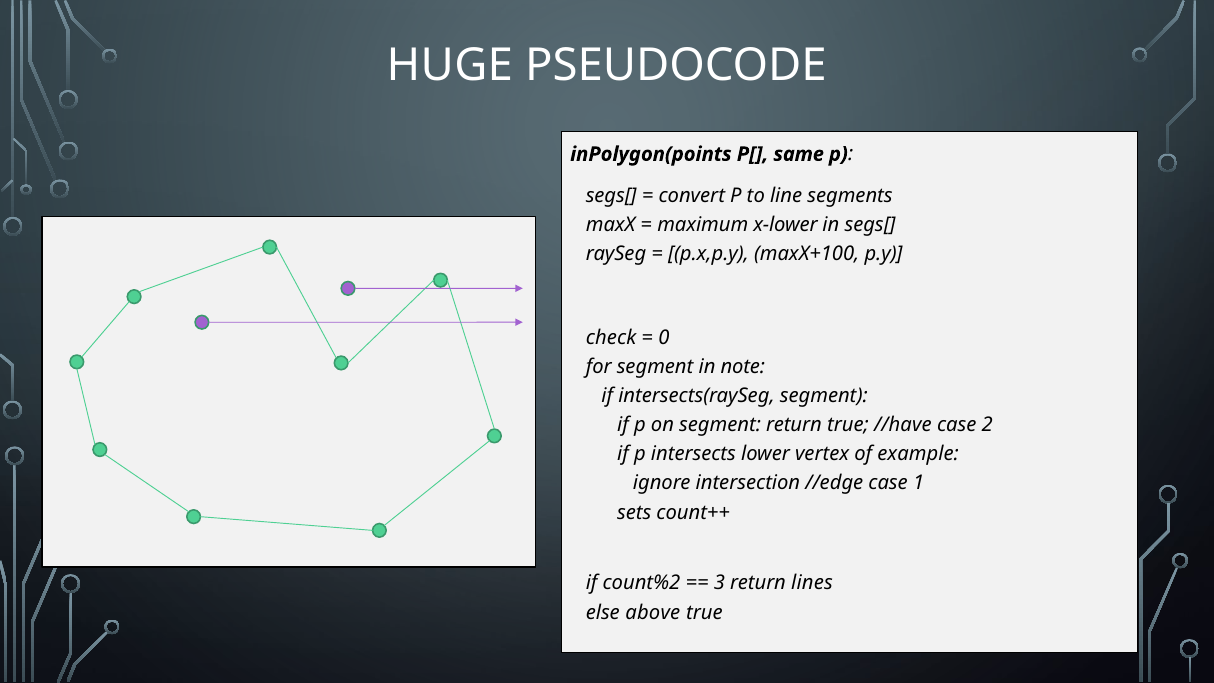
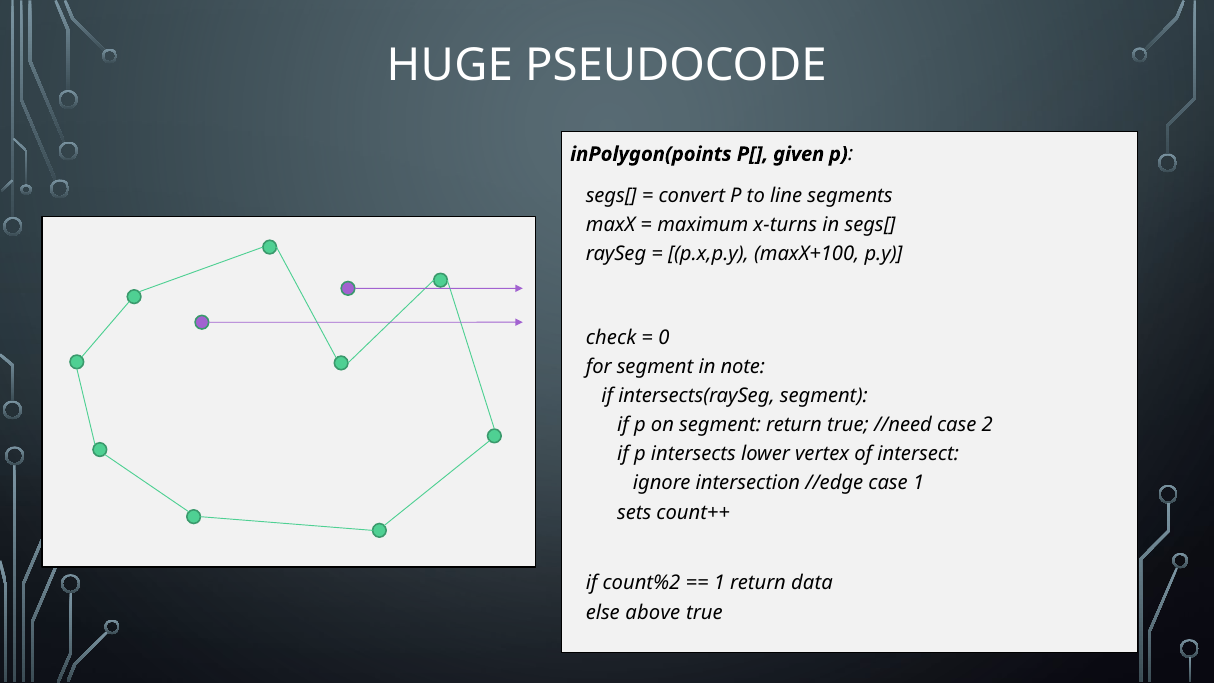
same: same -> given
x-lower: x-lower -> x-turns
//have: //have -> //need
example: example -> intersect
3 at (719, 583): 3 -> 1
lines: lines -> data
